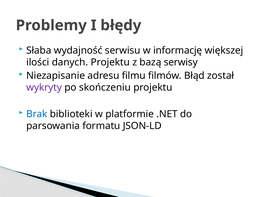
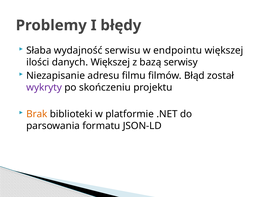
informację: informację -> endpointu
danych Projektu: Projektu -> Większej
Brak colour: blue -> orange
